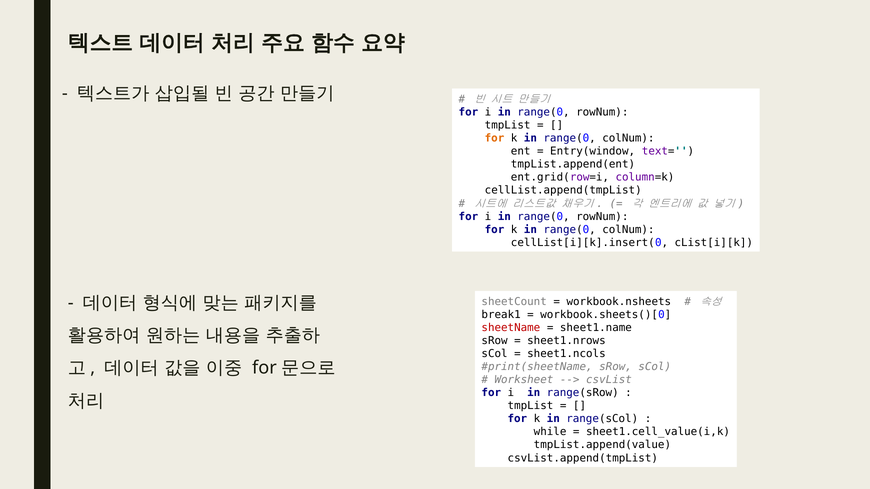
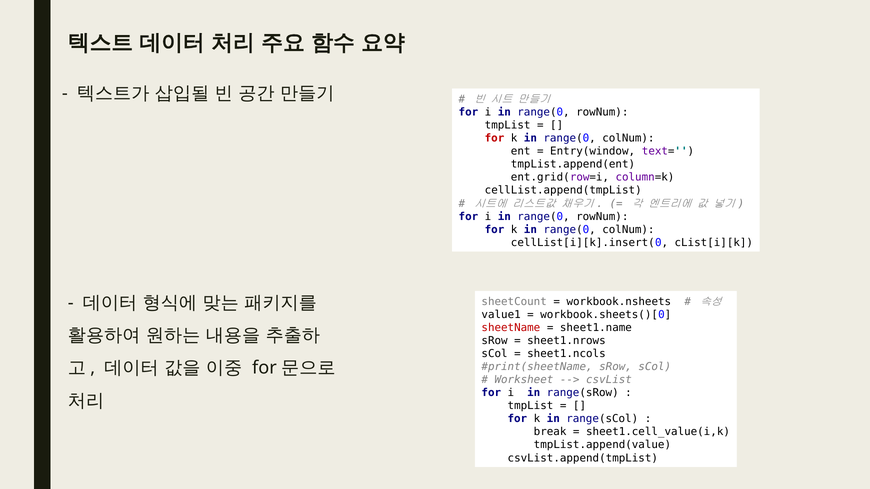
for at (495, 138) colour: orange -> red
break1: break1 -> value1
while: while -> break
